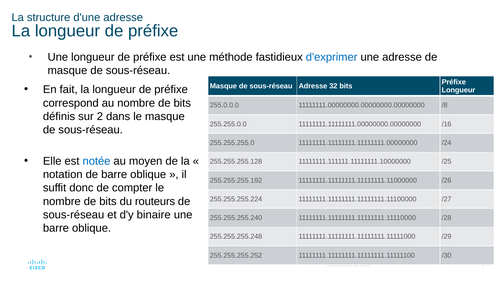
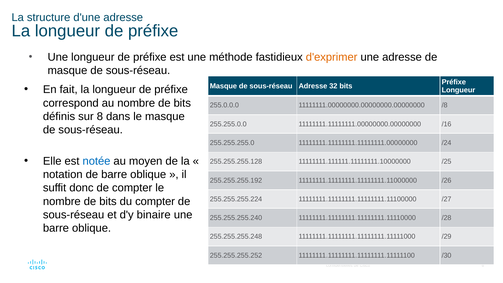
d'exprimer colour: blue -> orange
2: 2 -> 8
du routeurs: routeurs -> compter
